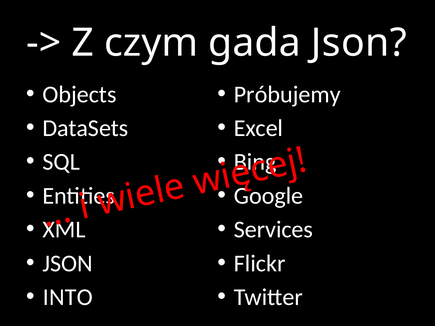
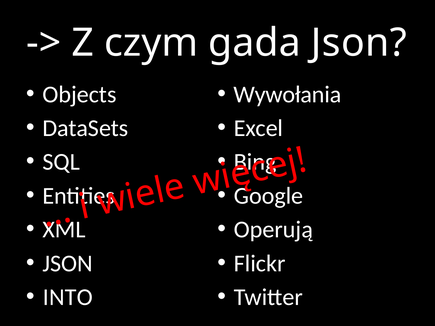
Próbujemy: Próbujemy -> Wywołania
Services: Services -> Operują
